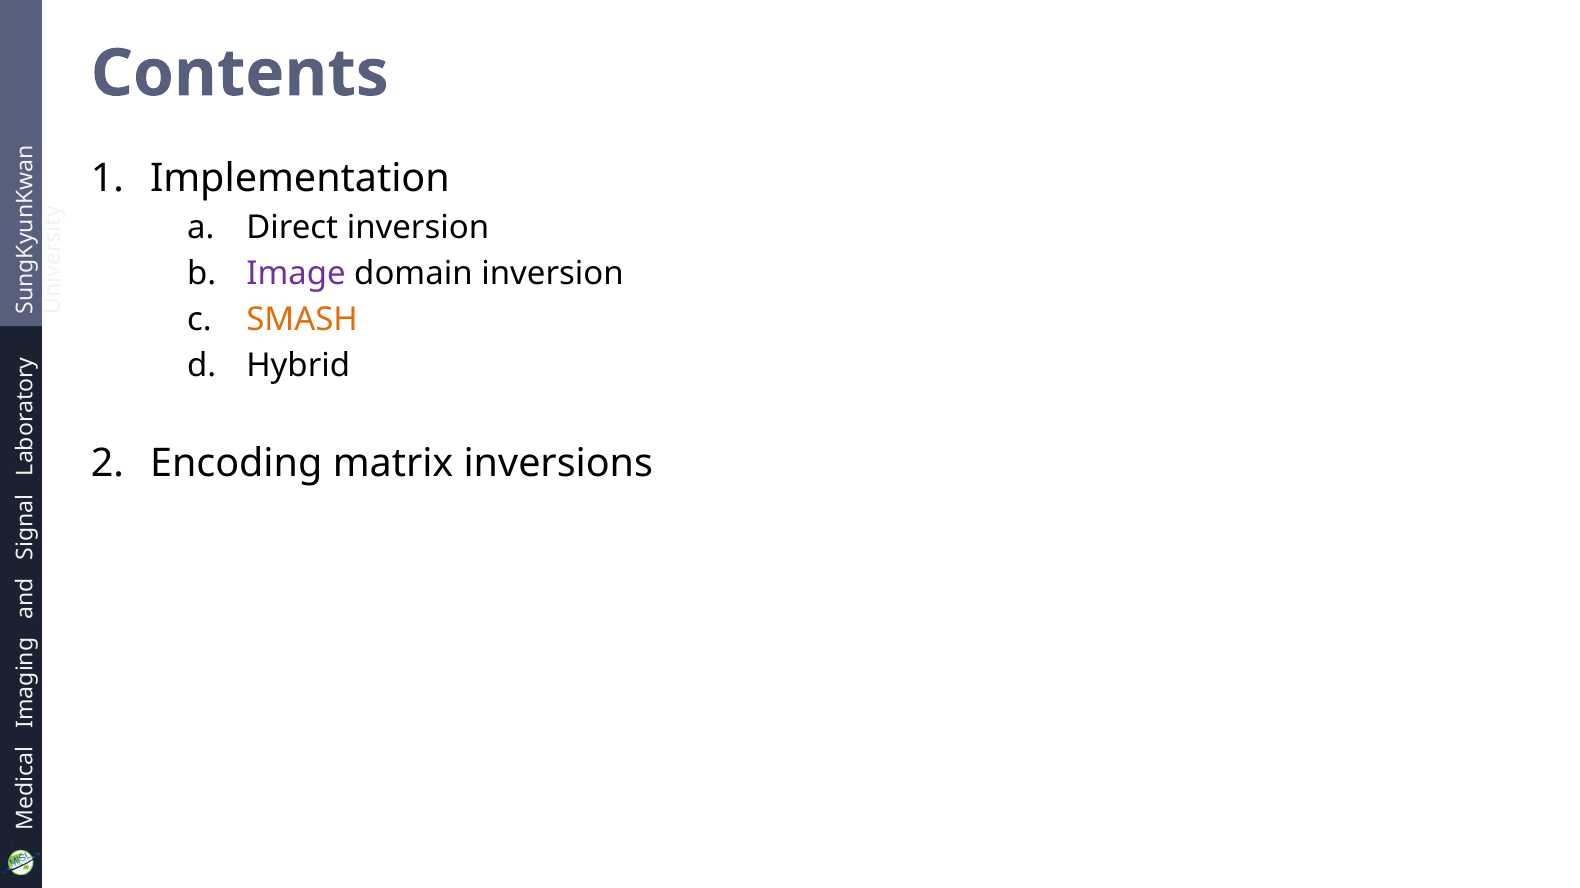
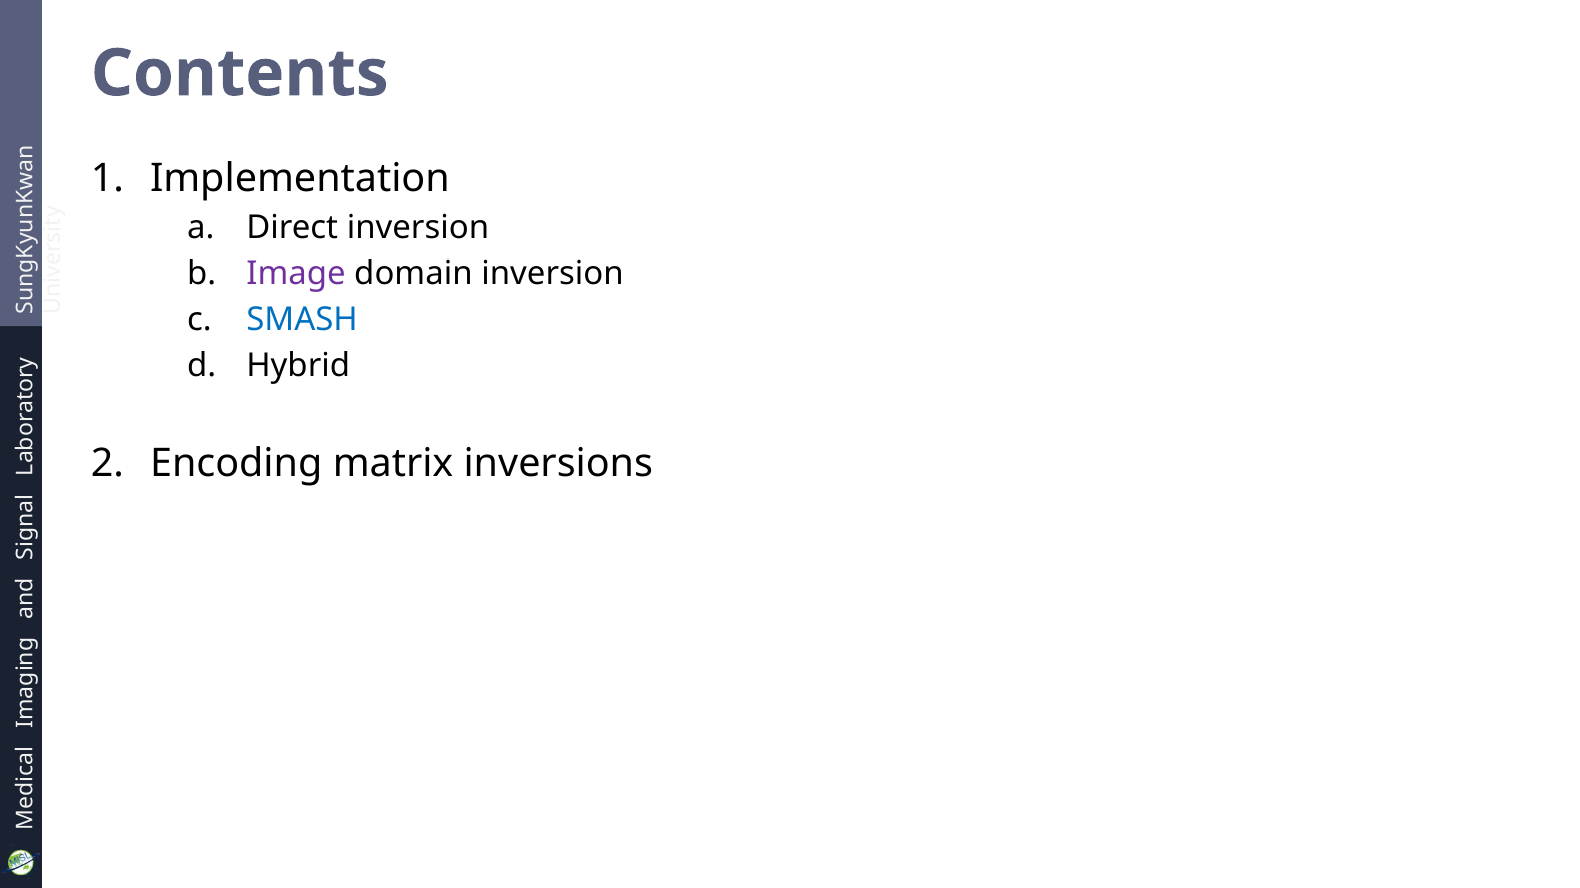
SMASH colour: orange -> blue
